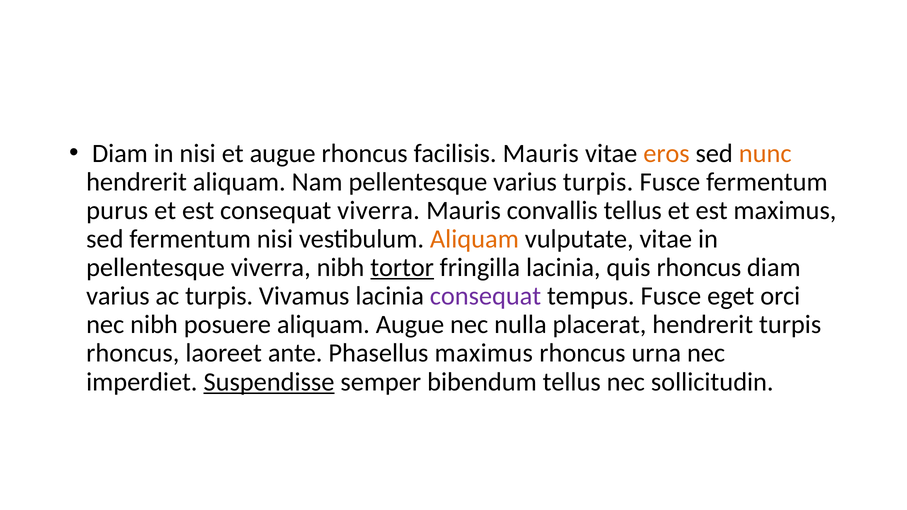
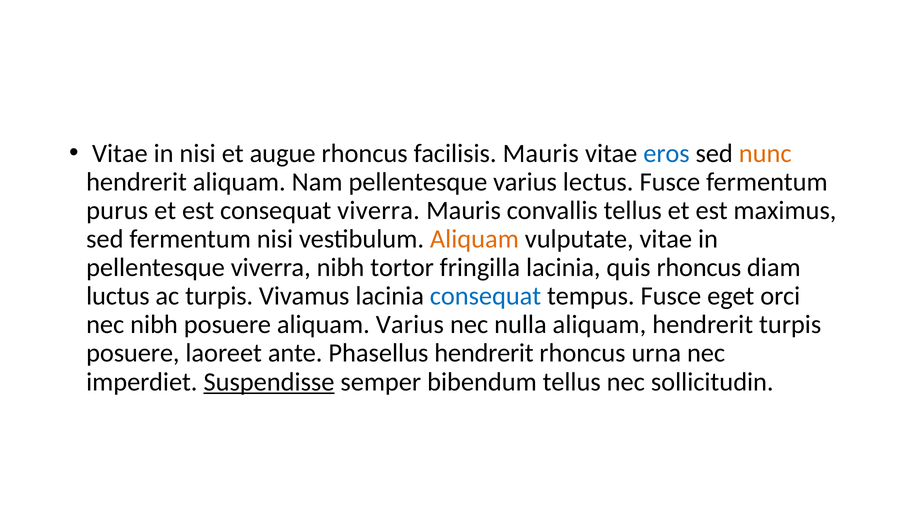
Diam at (120, 153): Diam -> Vitae
eros colour: orange -> blue
varius turpis: turpis -> lectus
tortor underline: present -> none
varius at (118, 296): varius -> luctus
consequat at (486, 296) colour: purple -> blue
aliquam Augue: Augue -> Varius
nulla placerat: placerat -> aliquam
rhoncus at (133, 353): rhoncus -> posuere
Phasellus maximus: maximus -> hendrerit
